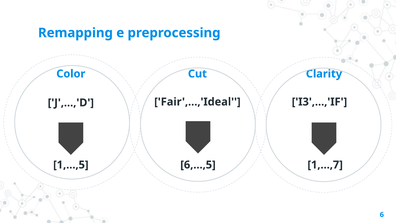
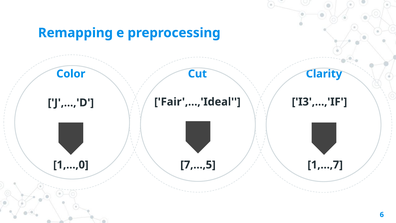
1,...,5: 1,...,5 -> 1,...,0
6,...,5: 6,...,5 -> 7,...,5
